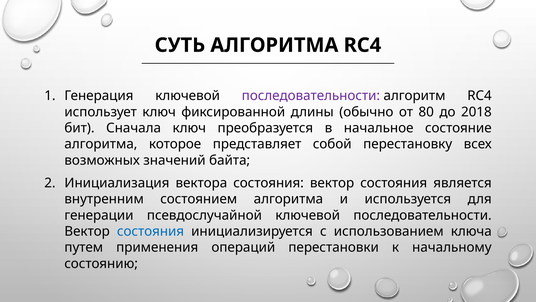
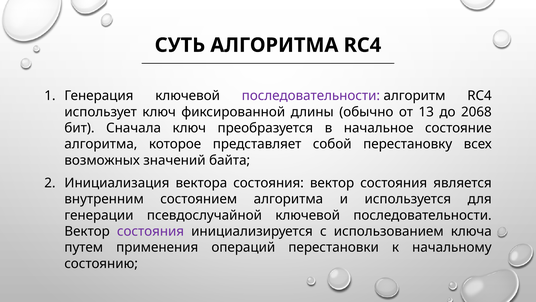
80: 80 -> 13
2018: 2018 -> 2068
состояния at (151, 231) colour: blue -> purple
